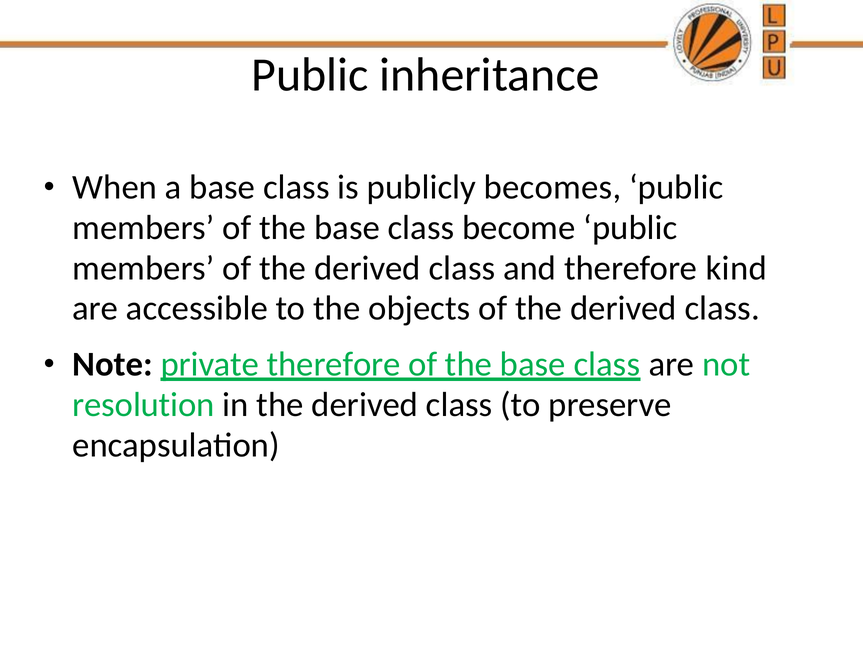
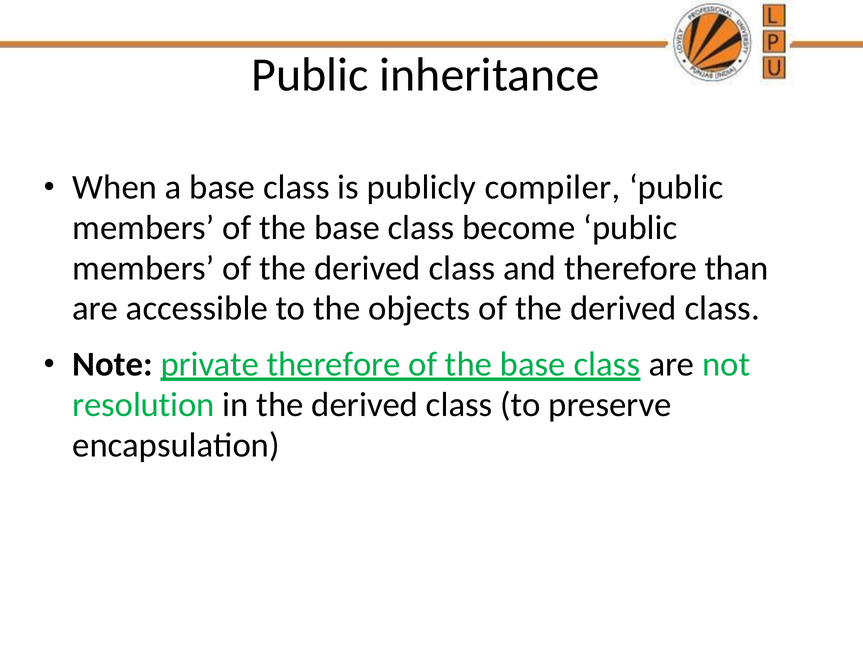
becomes: becomes -> compiler
kind: kind -> than
